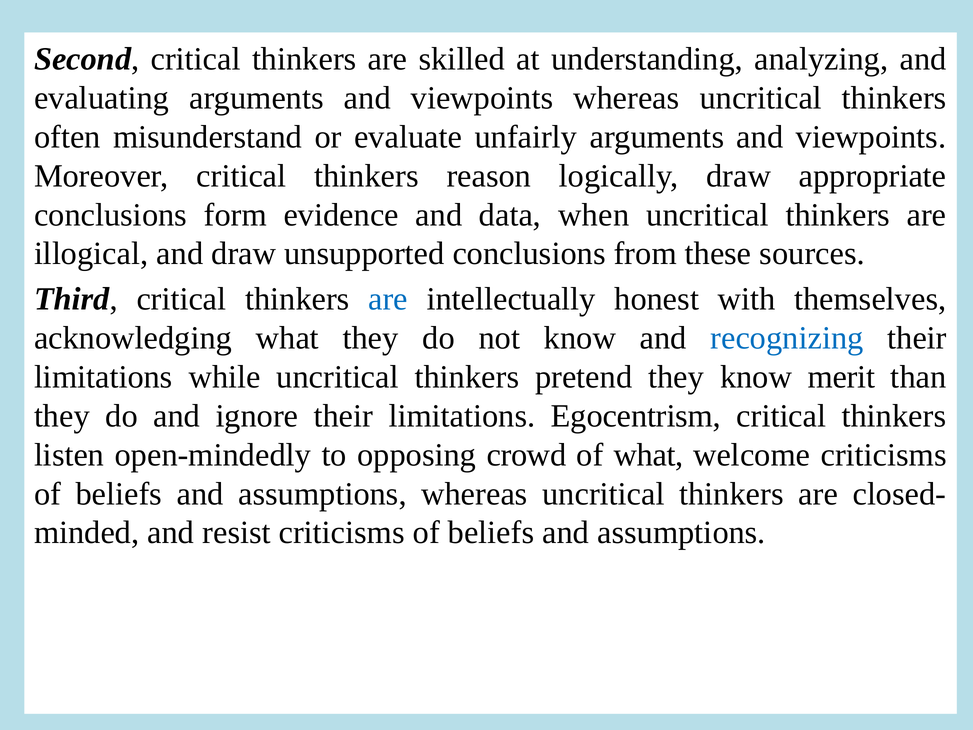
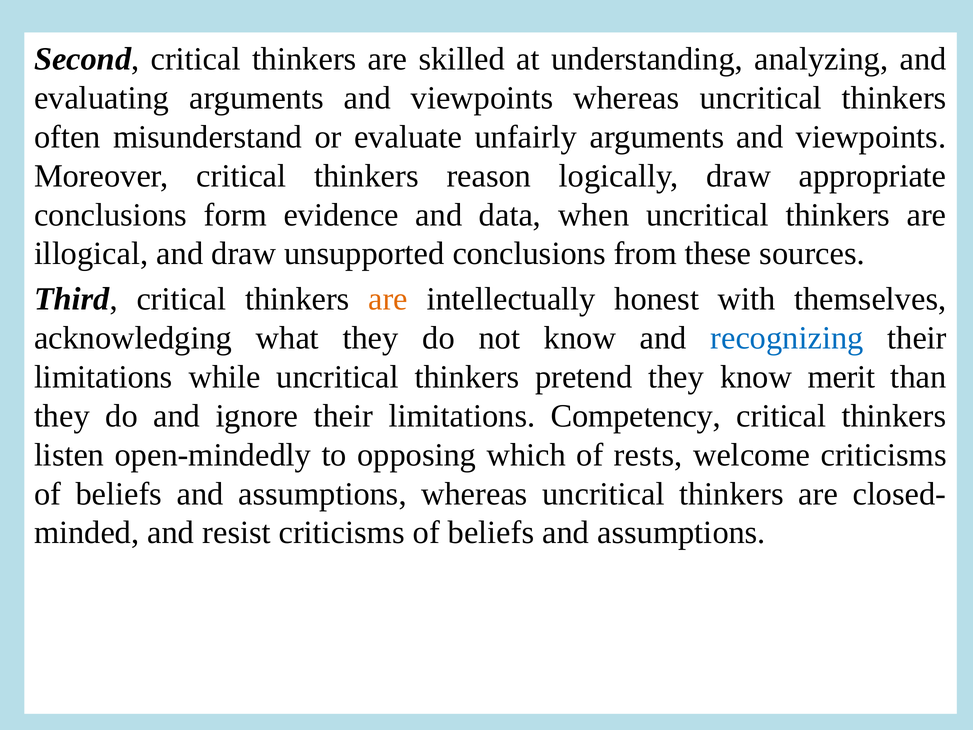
are at (388, 299) colour: blue -> orange
Egocentrism: Egocentrism -> Competency
crowd: crowd -> which
of what: what -> rests
